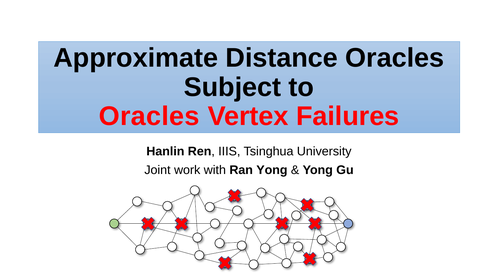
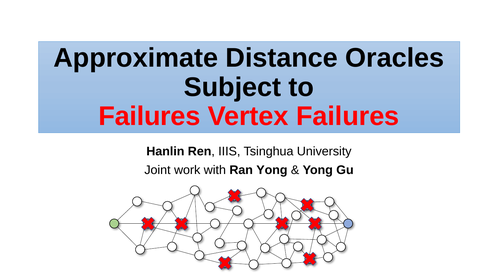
Oracles at (149, 116): Oracles -> Failures
